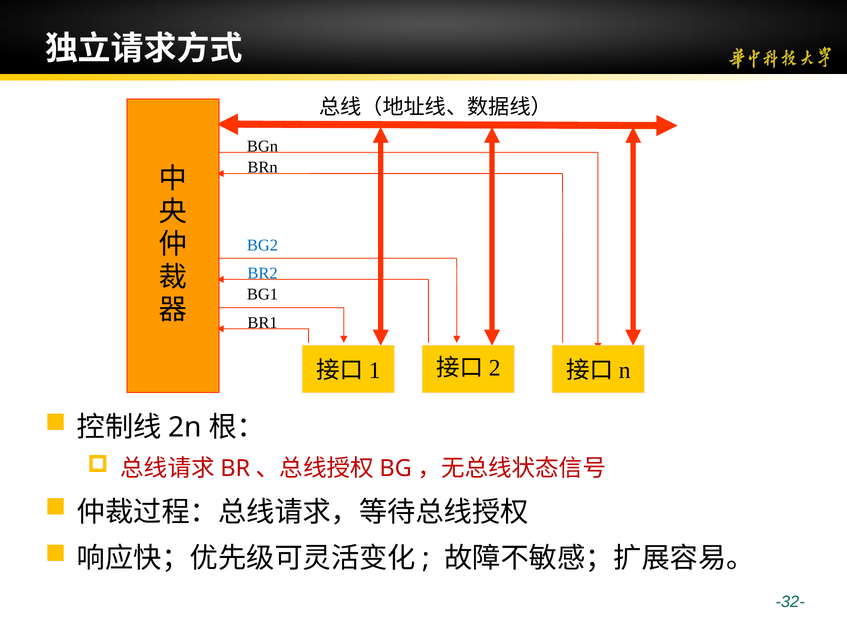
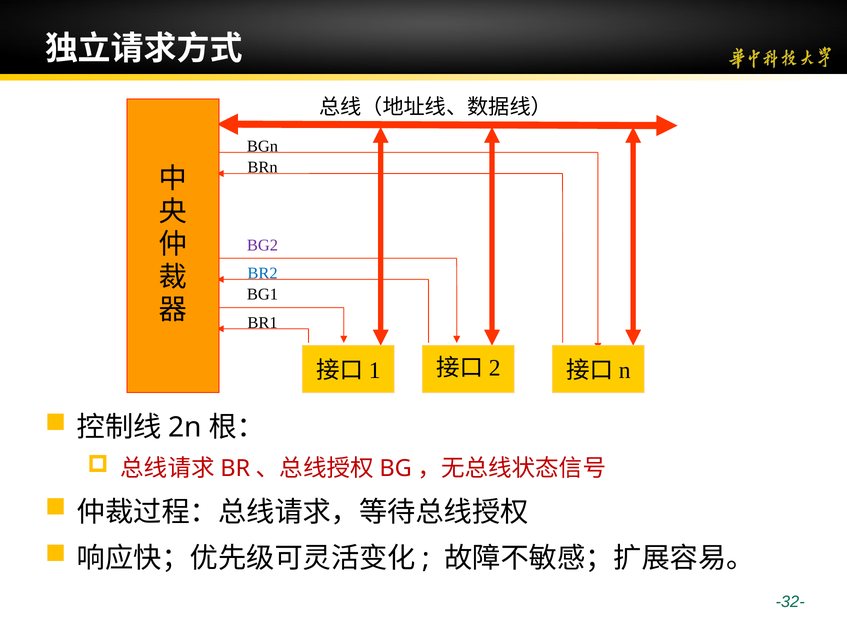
BG2 colour: blue -> purple
